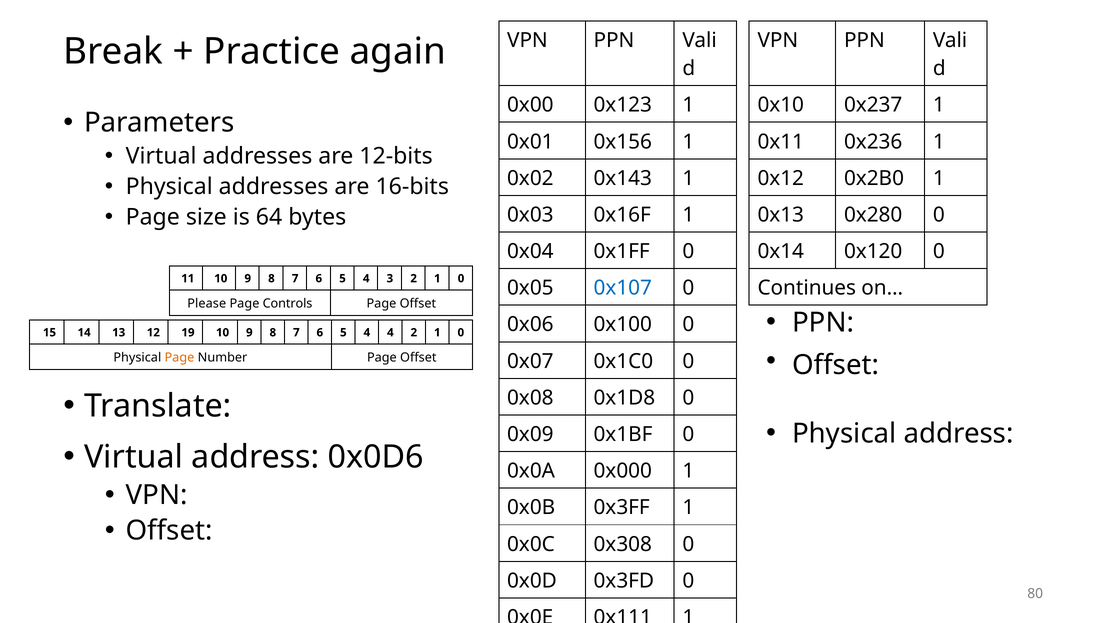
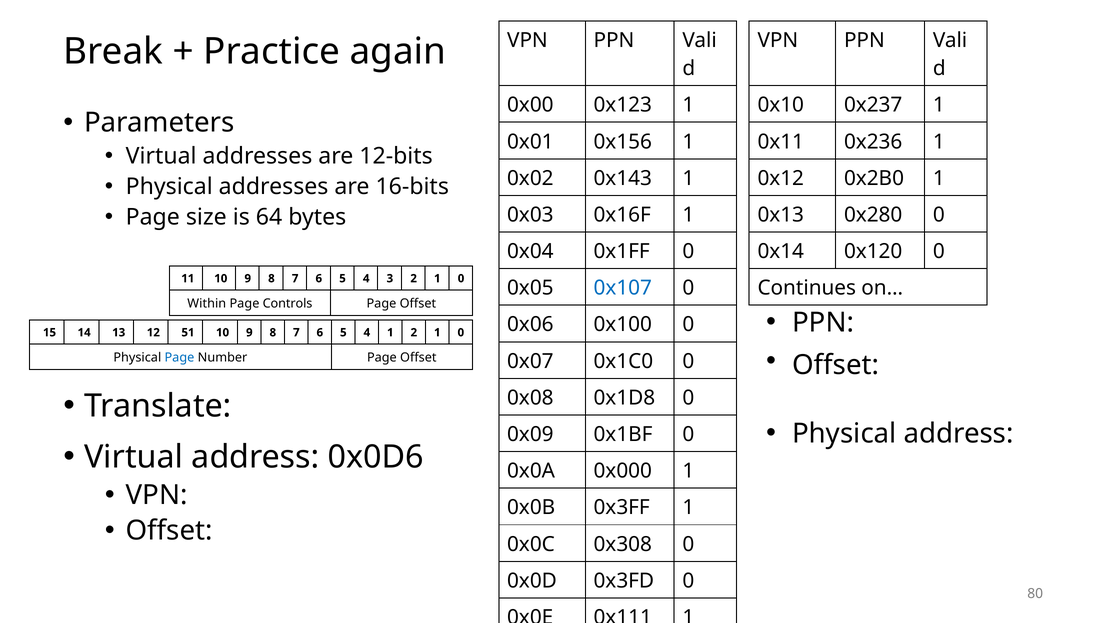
Please: Please -> Within
19: 19 -> 51
4 4: 4 -> 1
Page at (179, 357) colour: orange -> blue
